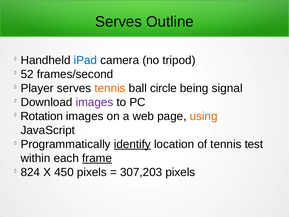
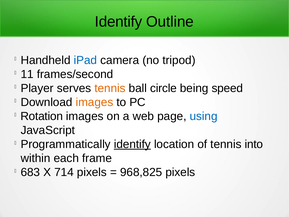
Serves at (118, 22): Serves -> Identify
52: 52 -> 11
signal: signal -> speed
images at (94, 102) colour: purple -> orange
using colour: orange -> blue
test: test -> into
frame underline: present -> none
824: 824 -> 683
450: 450 -> 714
307,203: 307,203 -> 968,825
